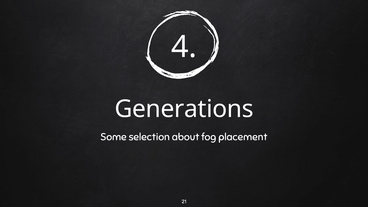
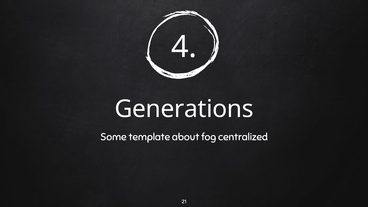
selection: selection -> template
placement: placement -> centralized
